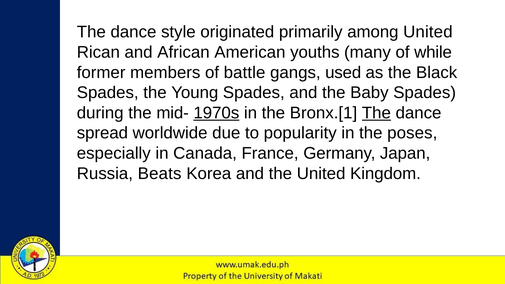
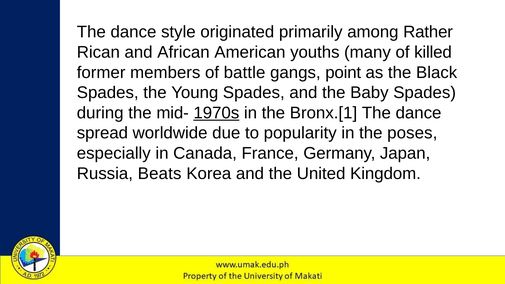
among United: United -> Rather
while: while -> killed
used: used -> point
The at (376, 113) underline: present -> none
